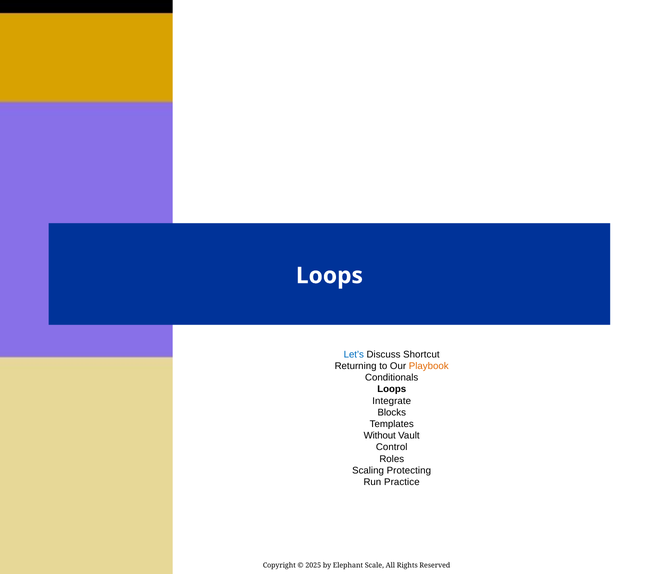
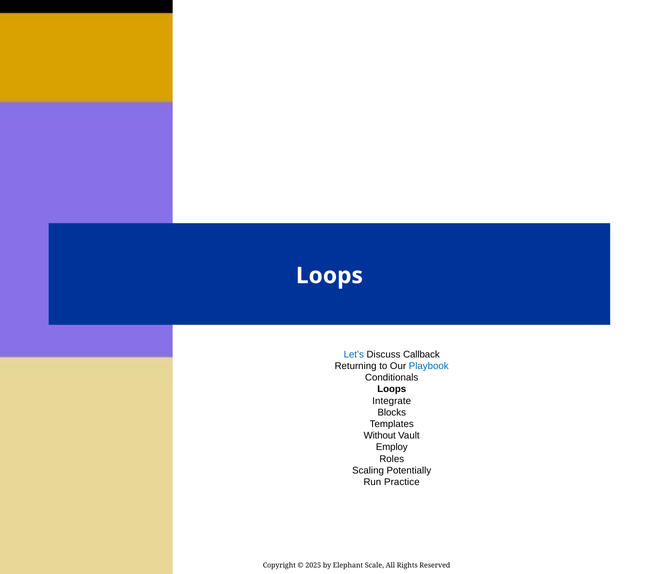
Shortcut: Shortcut -> Callback
Playbook colour: orange -> blue
Control: Control -> Employ
Protecting: Protecting -> Potentially
